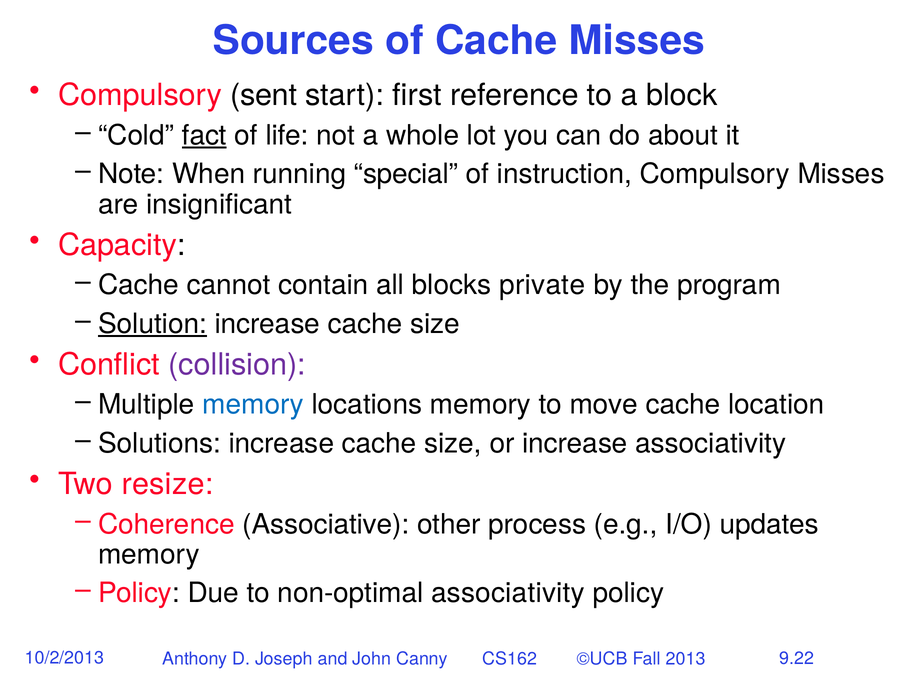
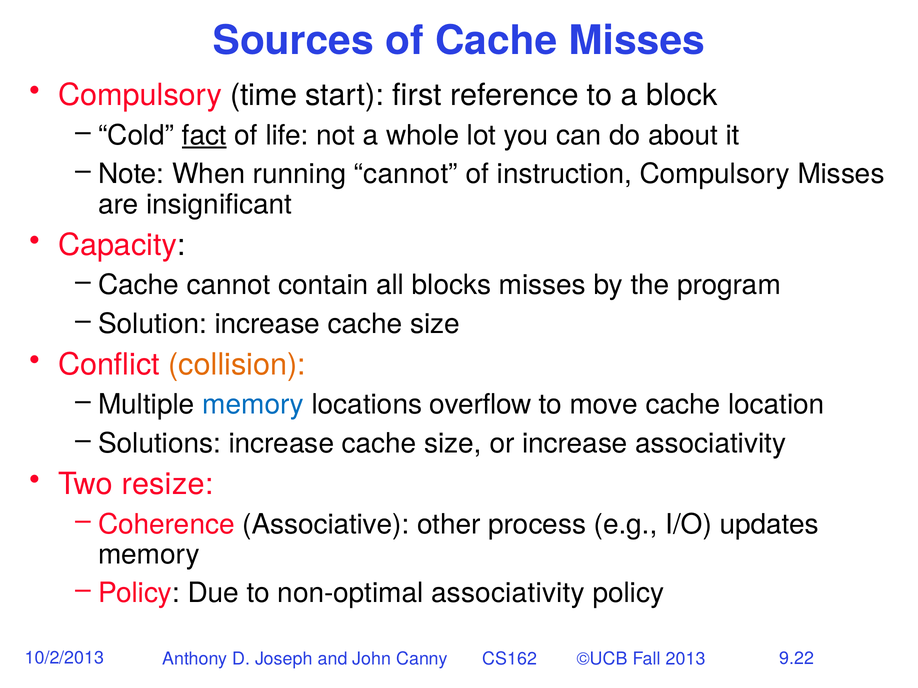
sent: sent -> time
running special: special -> cannot
blocks private: private -> misses
Solution underline: present -> none
collision colour: purple -> orange
locations memory: memory -> overflow
